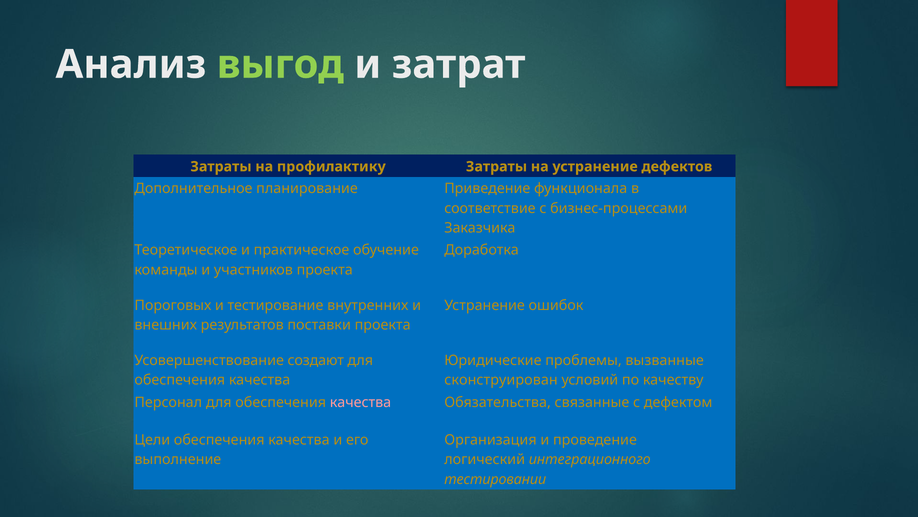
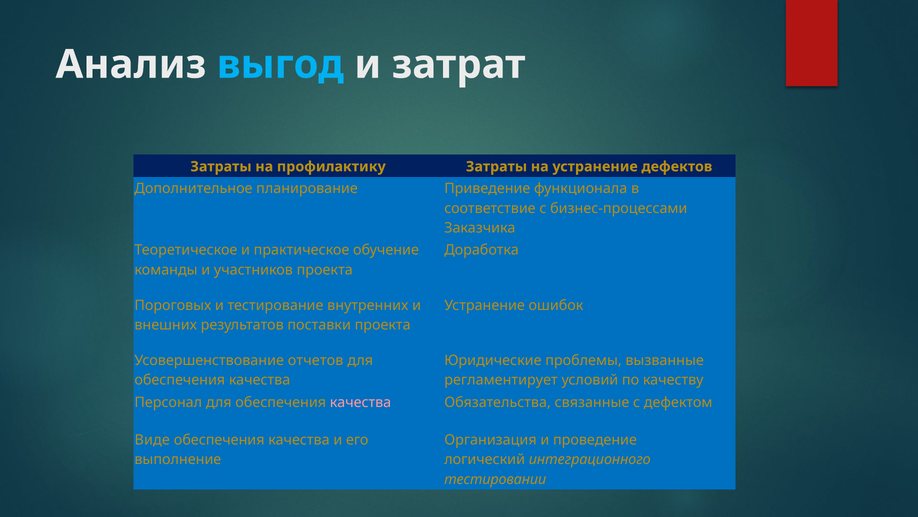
выгод colour: light green -> light blue
создают: создают -> отчетов
сконструирован: сконструирован -> регламентирует
Цели: Цели -> Виде
